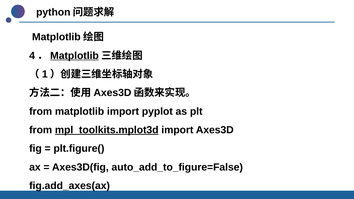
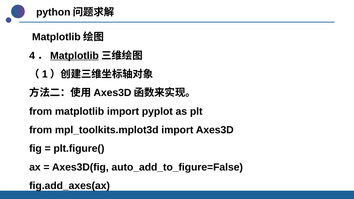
mpl_toolkits.mplot3d underline: present -> none
